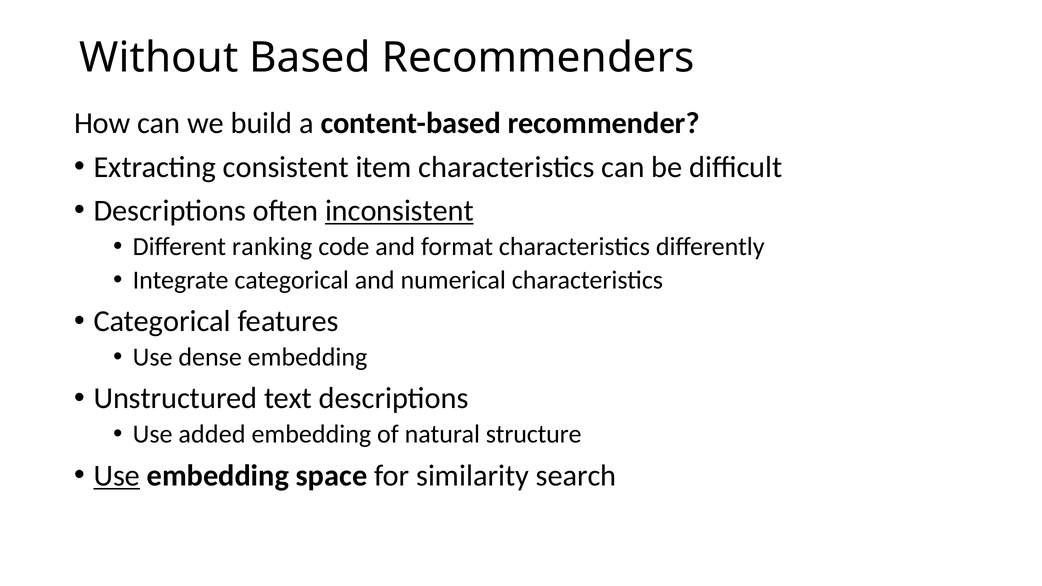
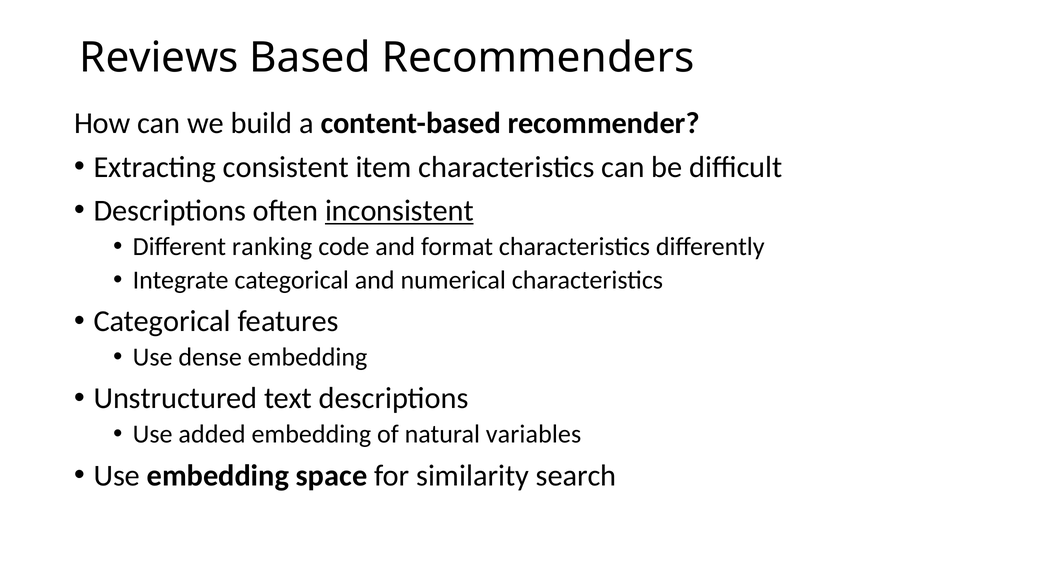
Without: Without -> Reviews
structure: structure -> variables
Use at (117, 476) underline: present -> none
